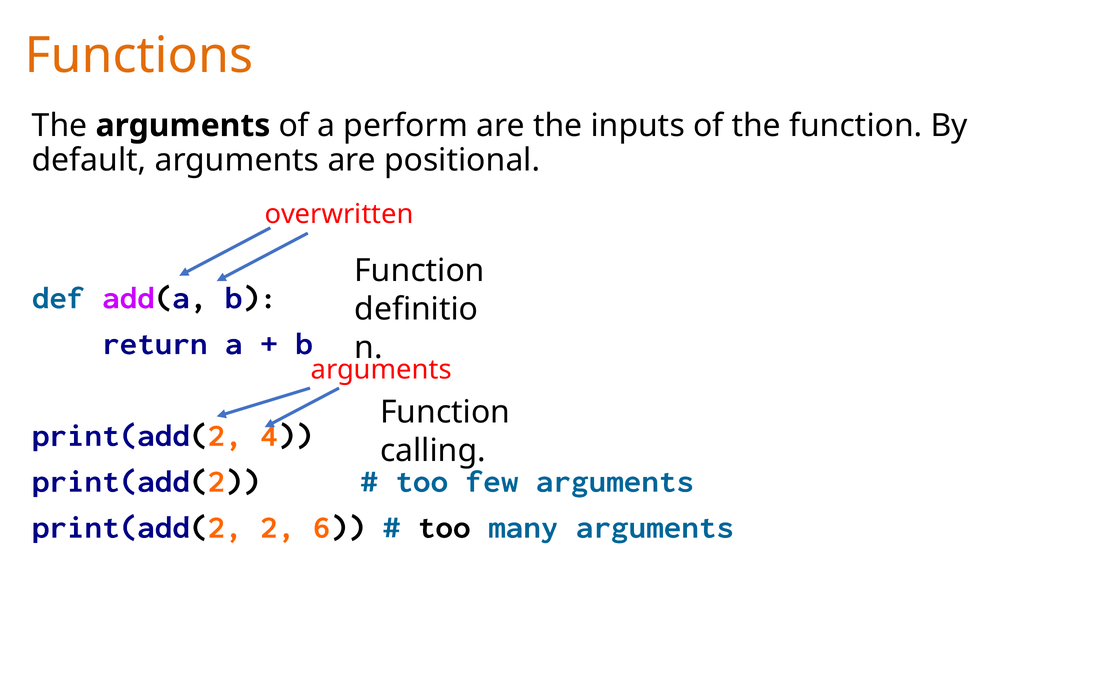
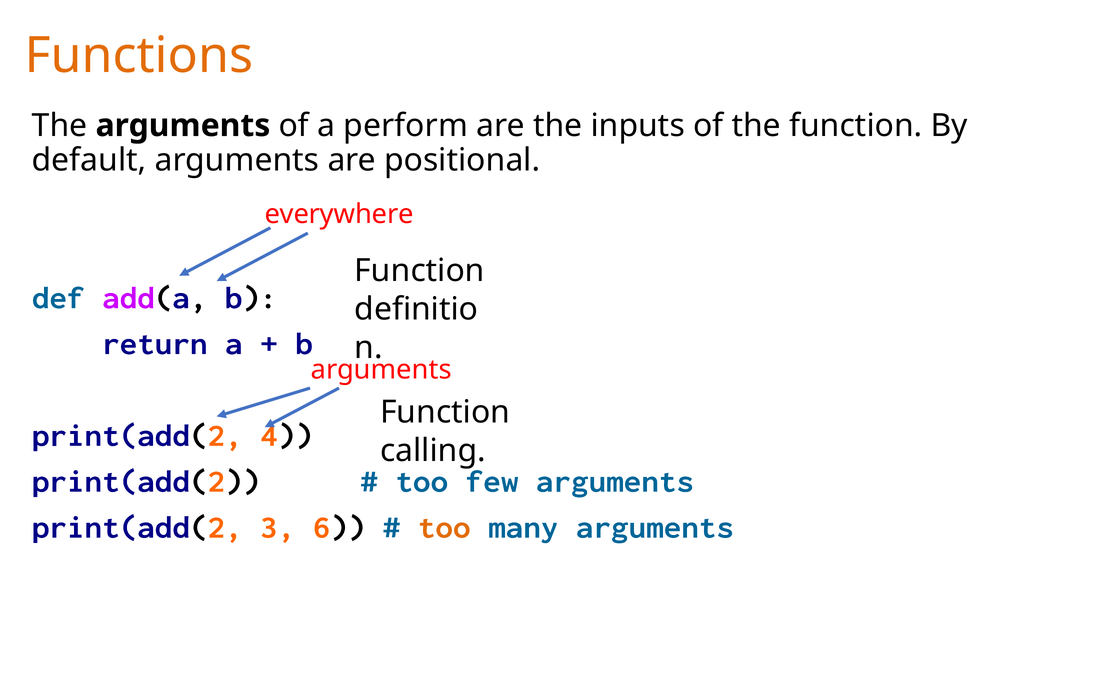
overwritten: overwritten -> everywhere
2: 2 -> 3
too at (444, 527) colour: black -> orange
